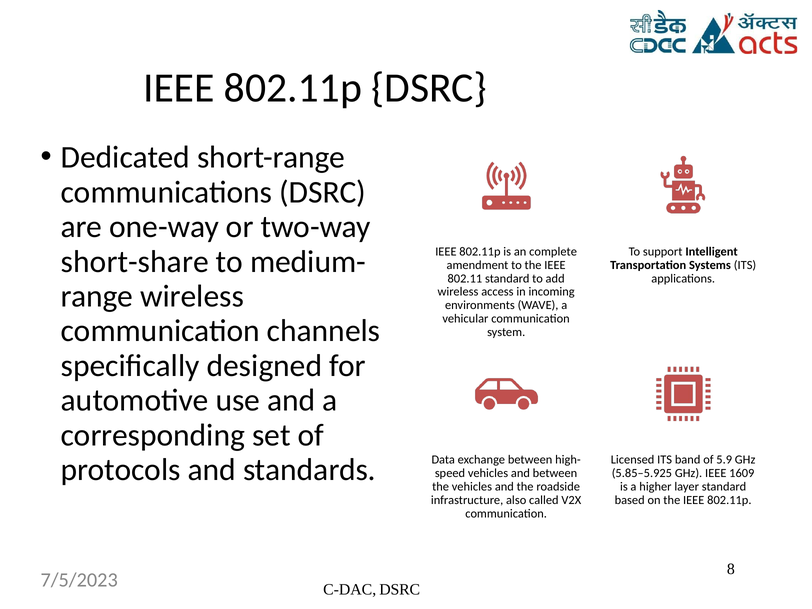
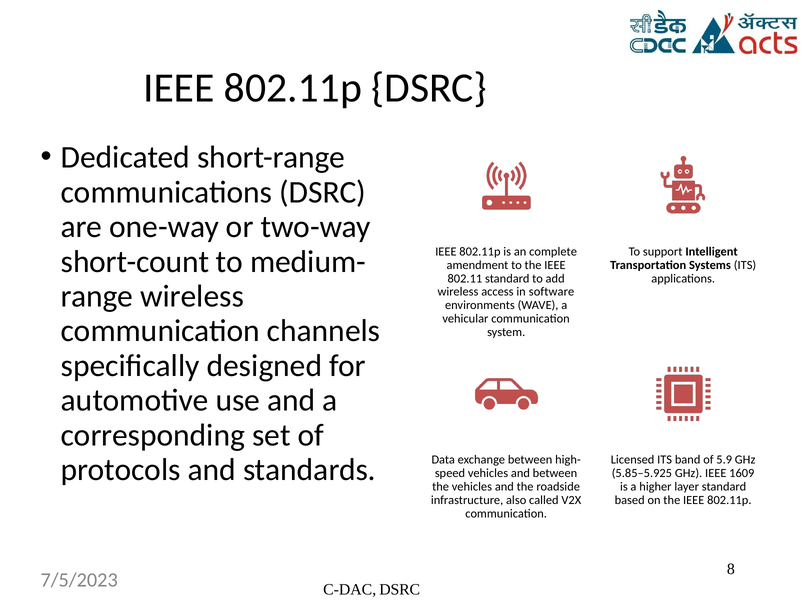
short-share: short-share -> short-count
incoming: incoming -> software
